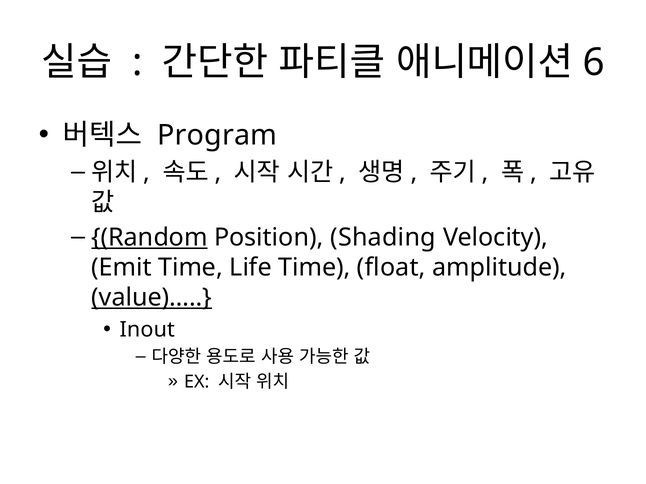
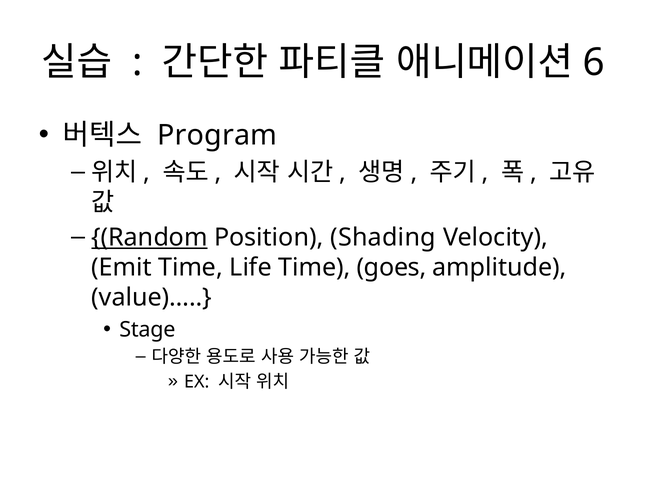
float: float -> goes
value)… underline: present -> none
Inout: Inout -> Stage
